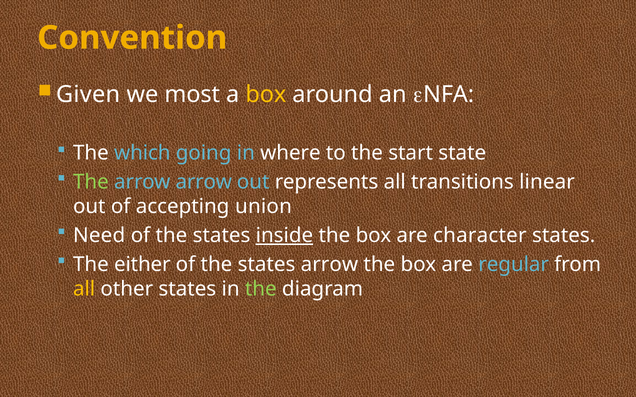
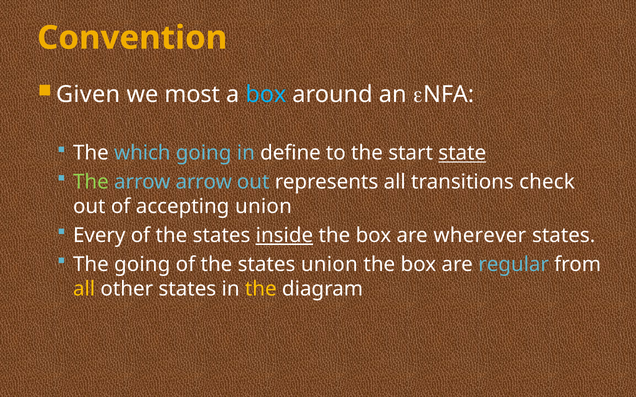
box at (266, 95) colour: yellow -> light blue
where: where -> define
state underline: none -> present
linear: linear -> check
Need: Need -> Every
character: character -> wherever
The either: either -> going
states arrow: arrow -> union
the at (261, 289) colour: light green -> yellow
